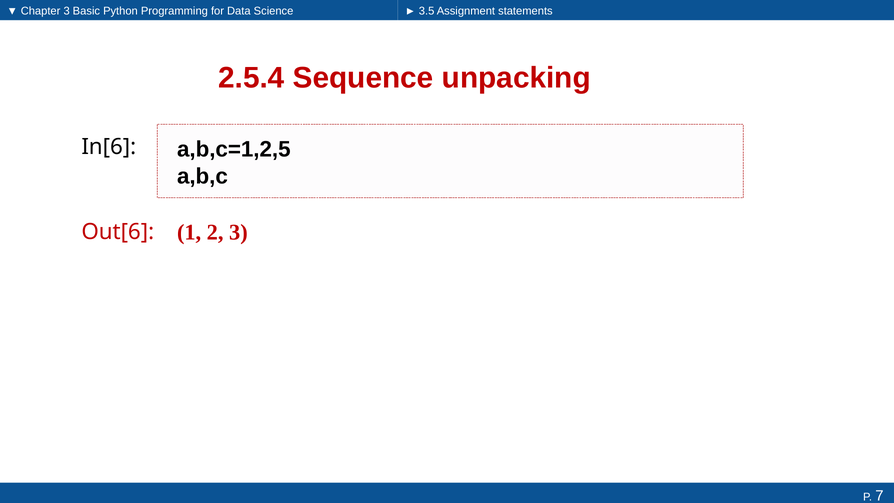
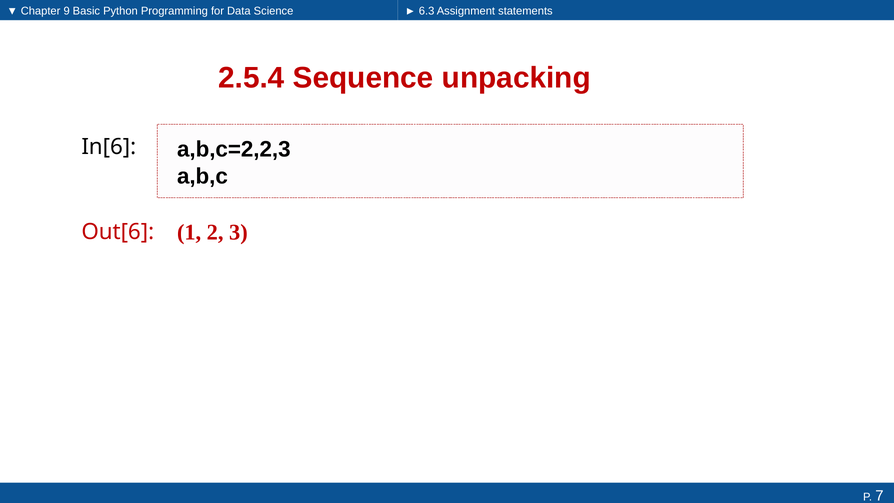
Chapter 3: 3 -> 9
3.5: 3.5 -> 6.3
a,b,c=1,2,5: a,b,c=1,2,5 -> a,b,c=2,2,3
